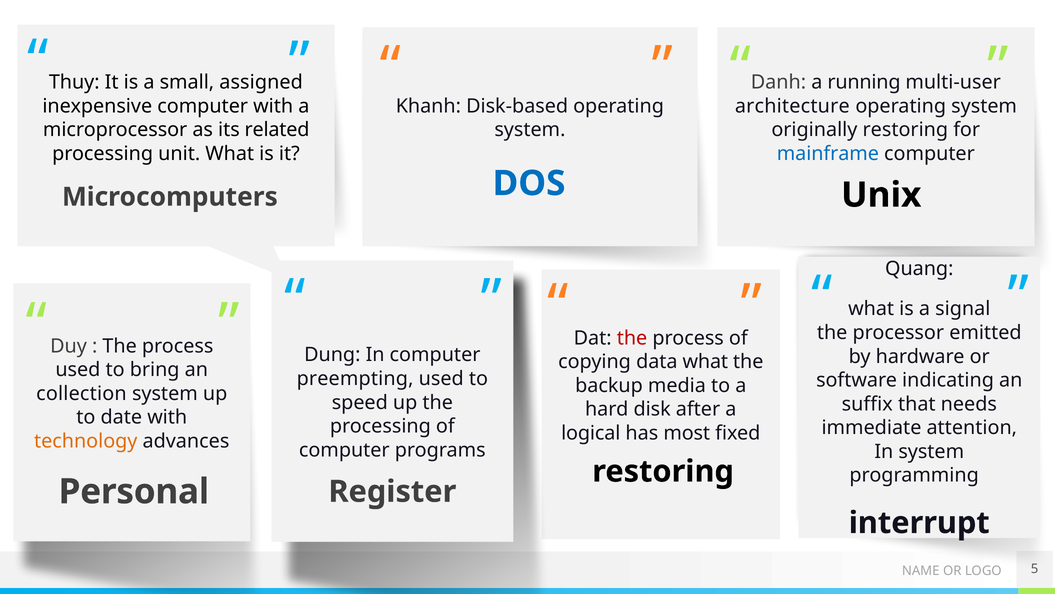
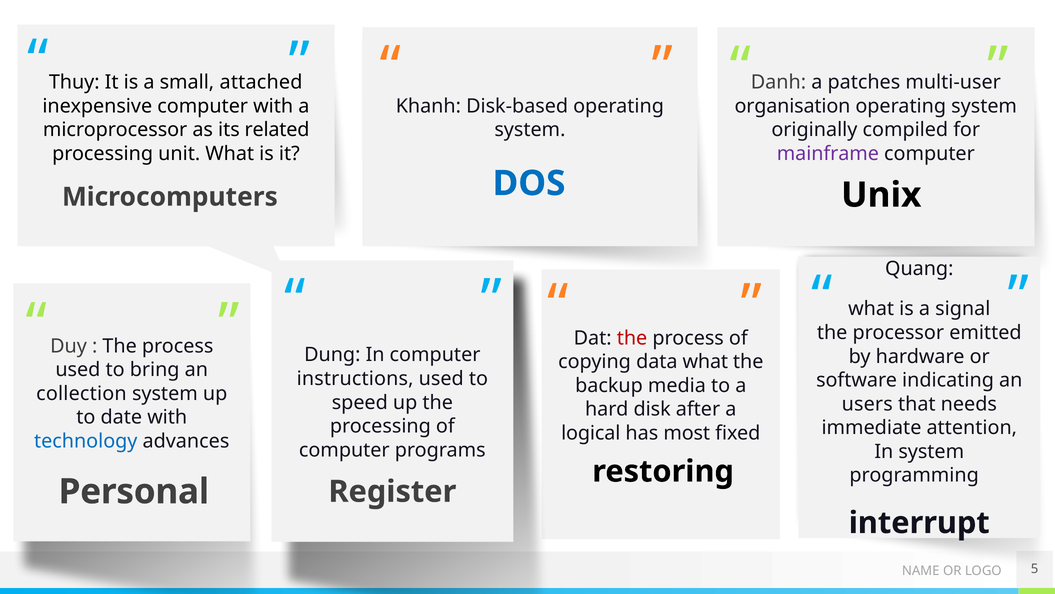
running: running -> patches
assigned: assigned -> attached
architecture: architecture -> organisation
originally restoring: restoring -> compiled
mainframe colour: blue -> purple
preempting: preempting -> instructions
suffix: suffix -> users
technology colour: orange -> blue
